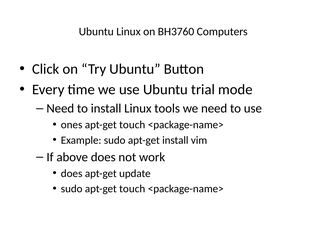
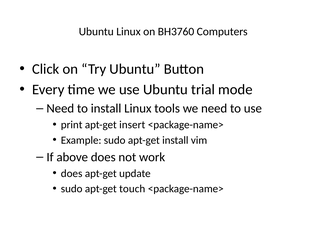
ones: ones -> print
touch at (132, 125): touch -> insert
